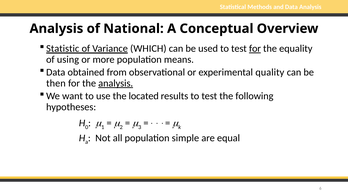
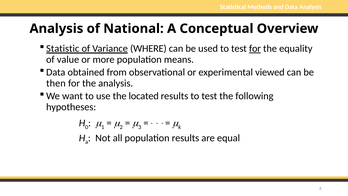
WHICH: WHICH -> WHERE
using: using -> value
quality: quality -> viewed
analysis at (116, 83) underline: present -> none
population simple: simple -> results
